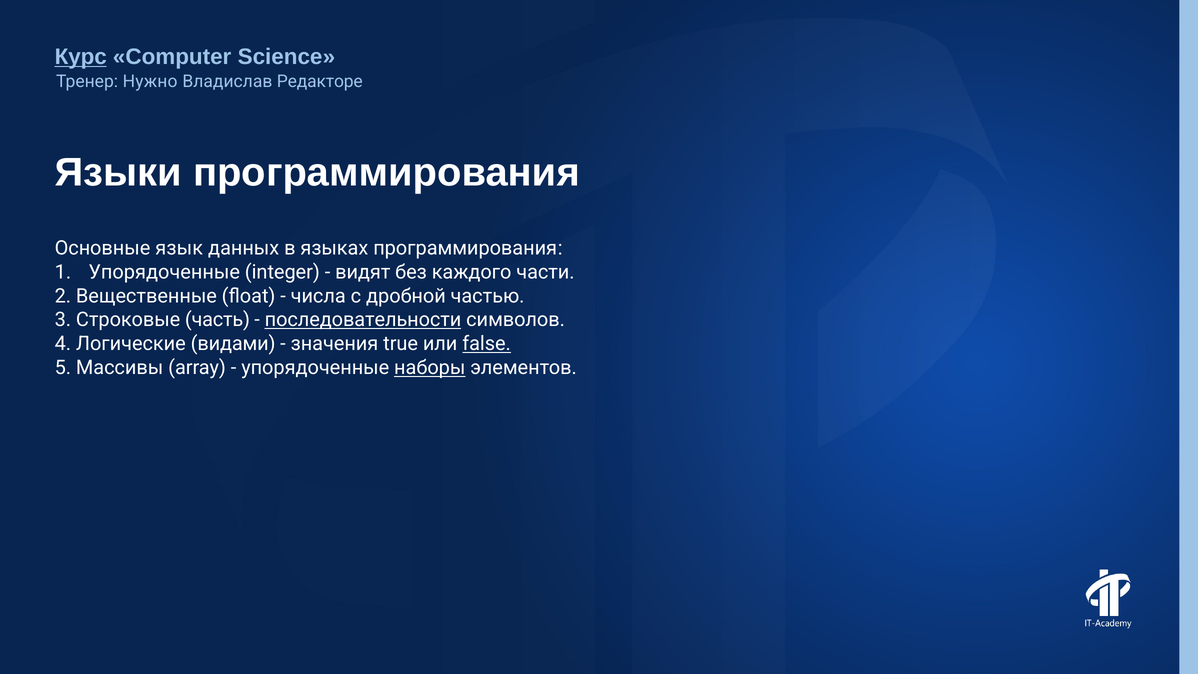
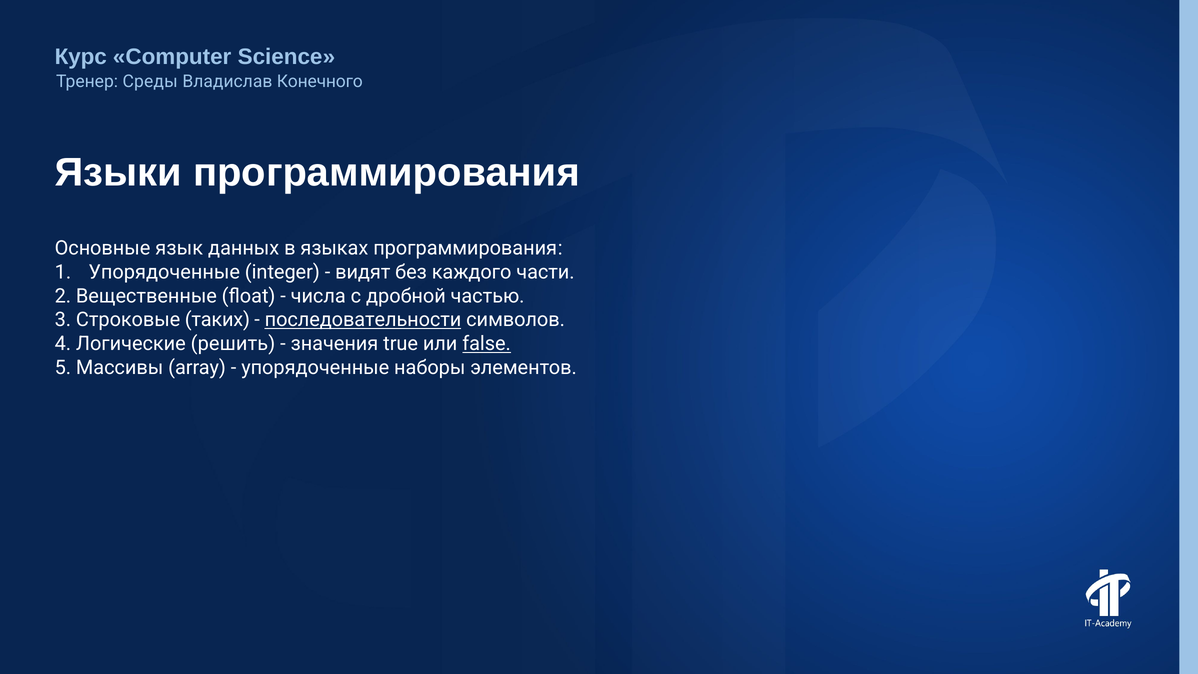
Курс underline: present -> none
Нужно: Нужно -> Среды
Редакторе: Редакторе -> Конечного
часть: часть -> таких
видами: видами -> решить
наборы underline: present -> none
